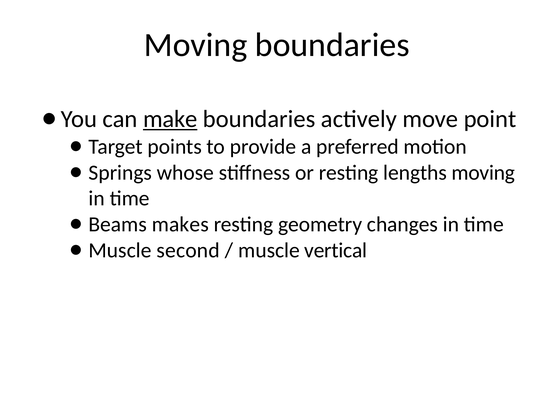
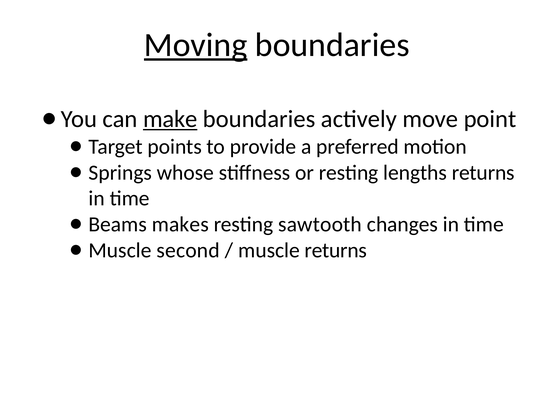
Moving at (196, 45) underline: none -> present
lengths moving: moving -> returns
geometry: geometry -> sawtooth
muscle vertical: vertical -> returns
